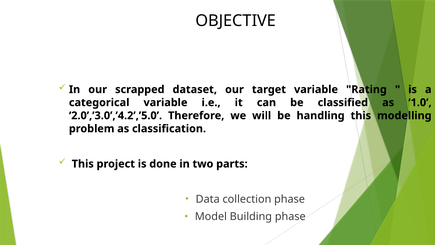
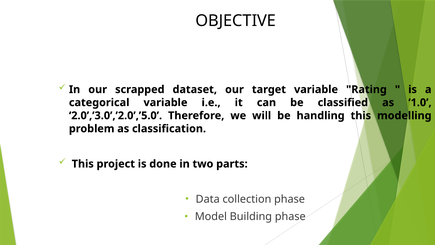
2.0’,’3.0’,’4.2’,’5.0: 2.0’,’3.0’,’4.2’,’5.0 -> 2.0’,’3.0’,’2.0’,’5.0
